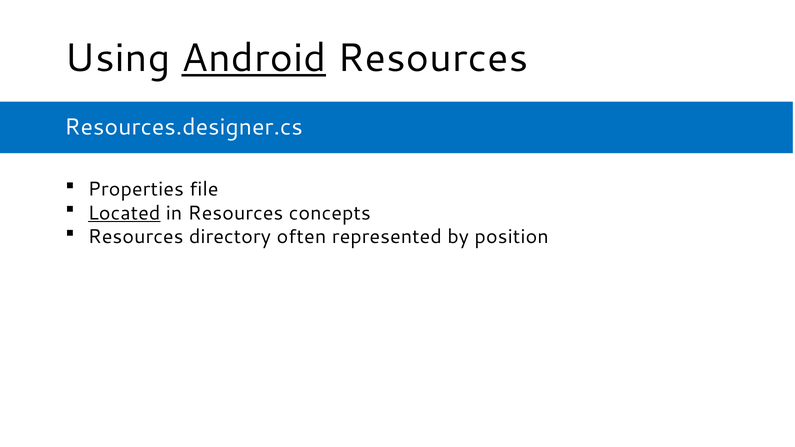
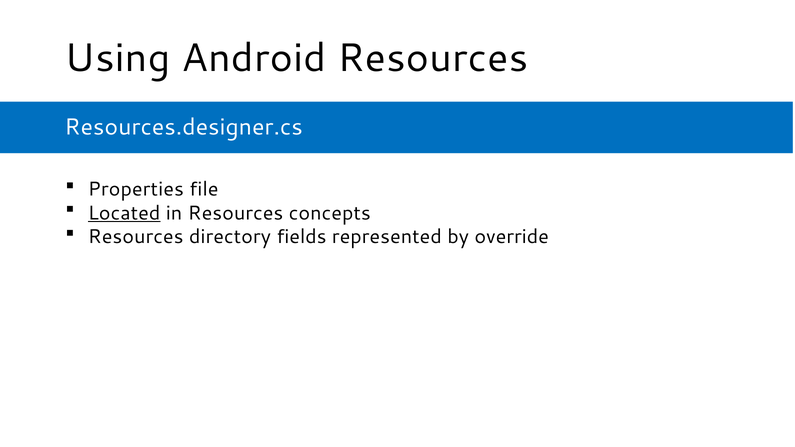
Android underline: present -> none
often: often -> fields
position: position -> override
